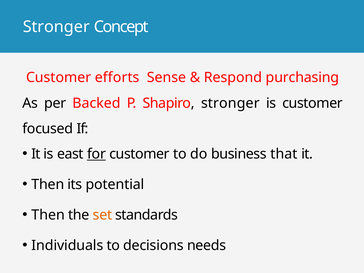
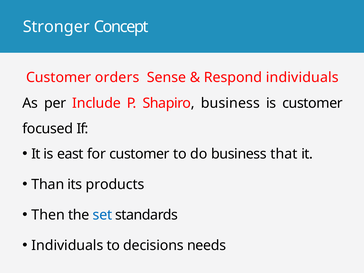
efforts: efforts -> orders
Respond purchasing: purchasing -> individuals
Backed: Backed -> Include
Shapiro stronger: stronger -> business
for underline: present -> none
Then at (48, 185): Then -> Than
potential: potential -> products
set colour: orange -> blue
